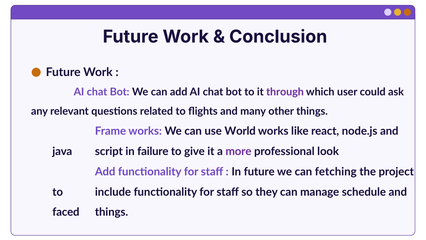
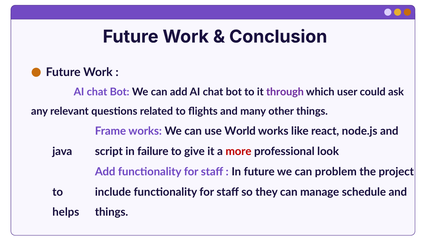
more colour: purple -> red
fetching: fetching -> problem
faced: faced -> helps
